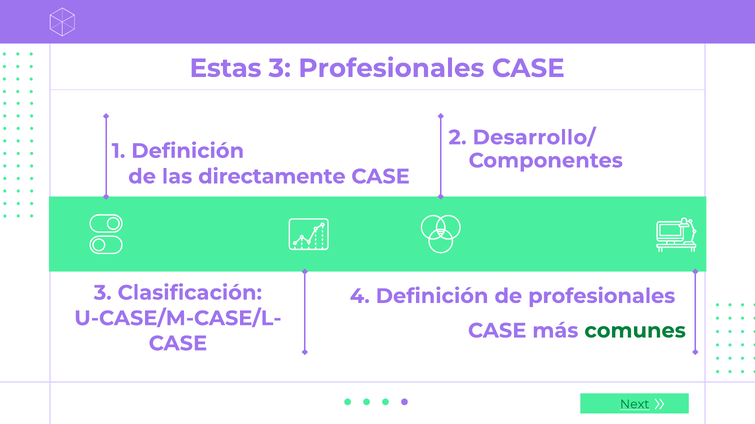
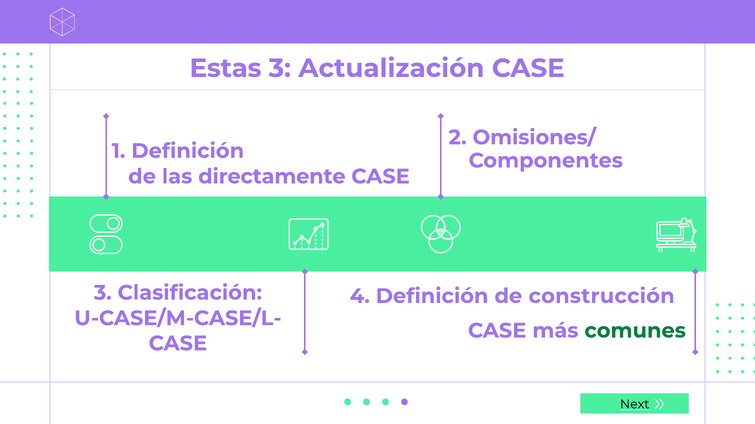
3 Profesionales: Profesionales -> Actualización
Desarrollo/: Desarrollo/ -> Omisiones/
de profesionales: profesionales -> construcción
Next at (635, 405) colour: green -> black
